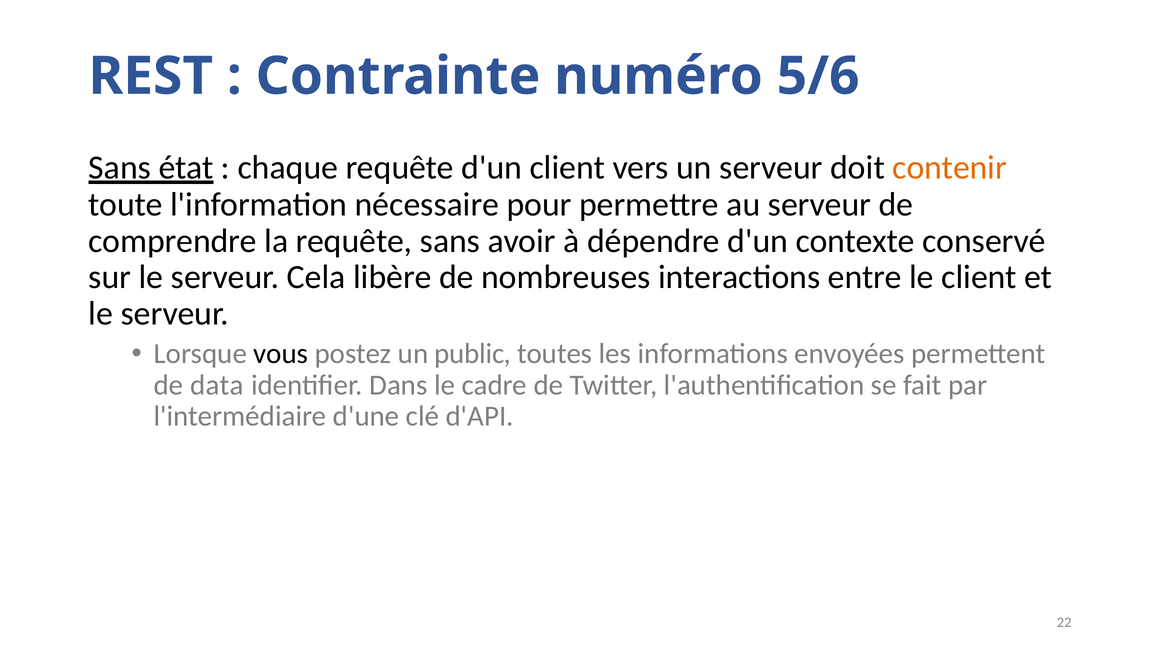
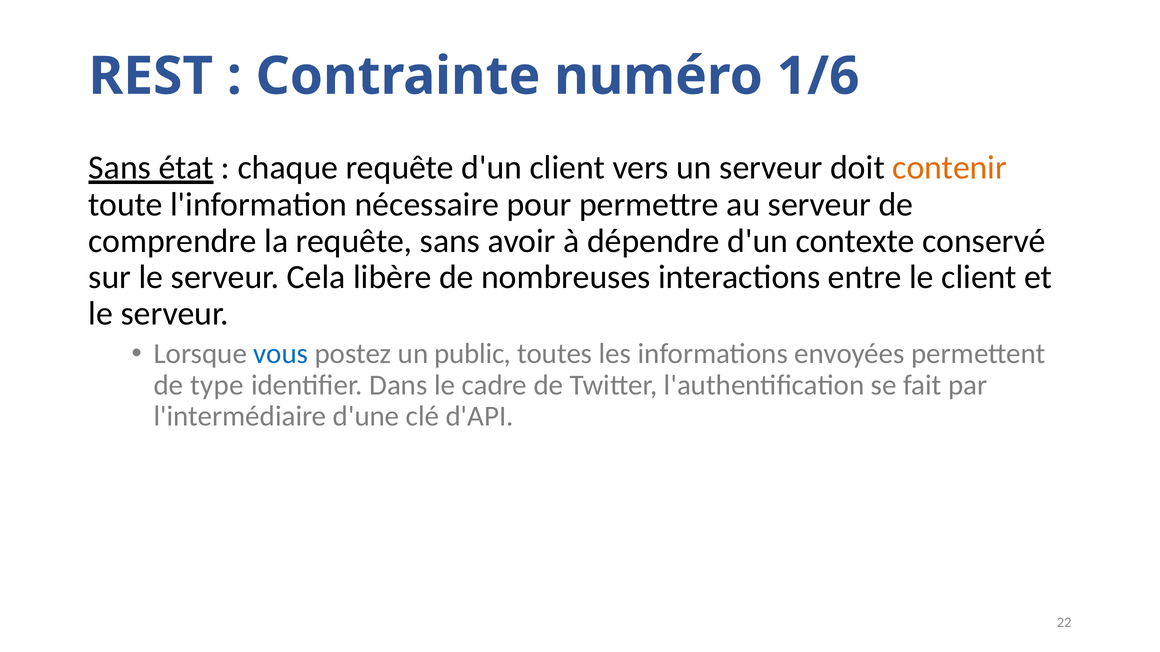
5/6: 5/6 -> 1/6
vous colour: black -> blue
data: data -> type
